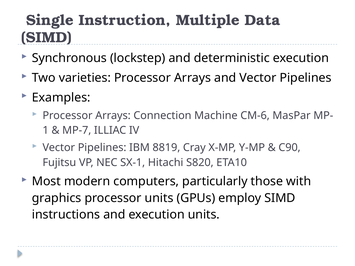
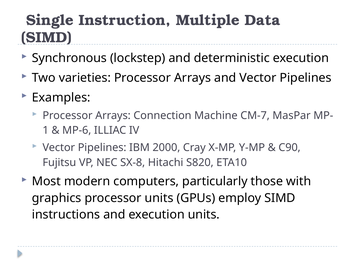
CM-6: CM-6 -> CM-7
MP-7: MP-7 -> MP-6
8819: 8819 -> 2000
SX-1: SX-1 -> SX-8
